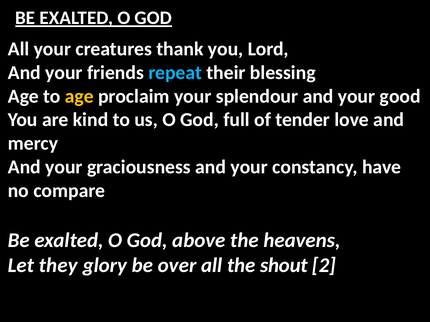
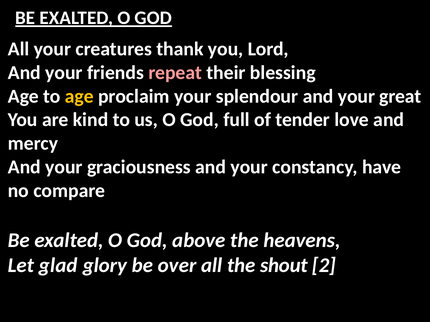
repeat colour: light blue -> pink
good: good -> great
they: they -> glad
